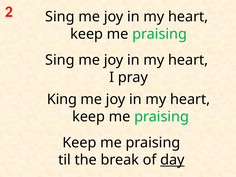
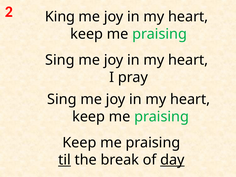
2 Sing: Sing -> King
King at (62, 99): King -> Sing
til underline: none -> present
